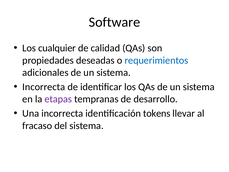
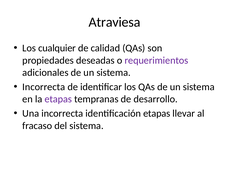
Software: Software -> Atraviesa
requerimientos colour: blue -> purple
identificación tokens: tokens -> etapas
